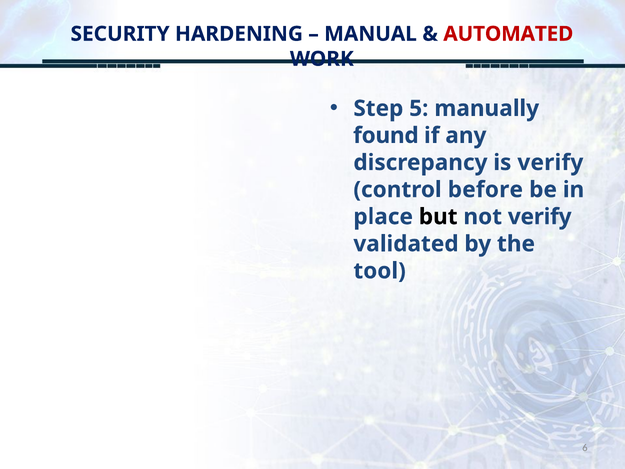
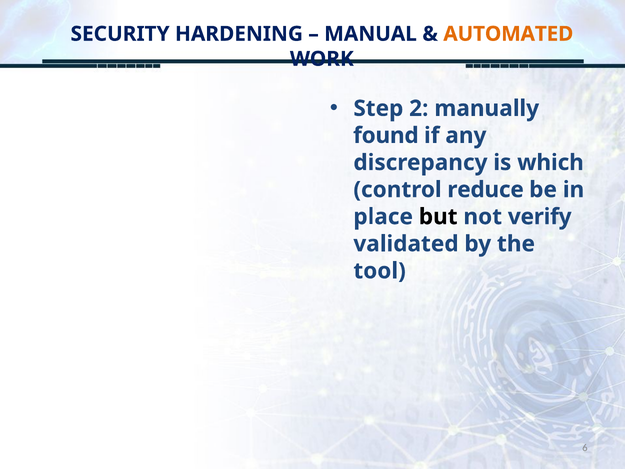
AUTOMATED colour: red -> orange
5: 5 -> 2
is verify: verify -> which
before: before -> reduce
